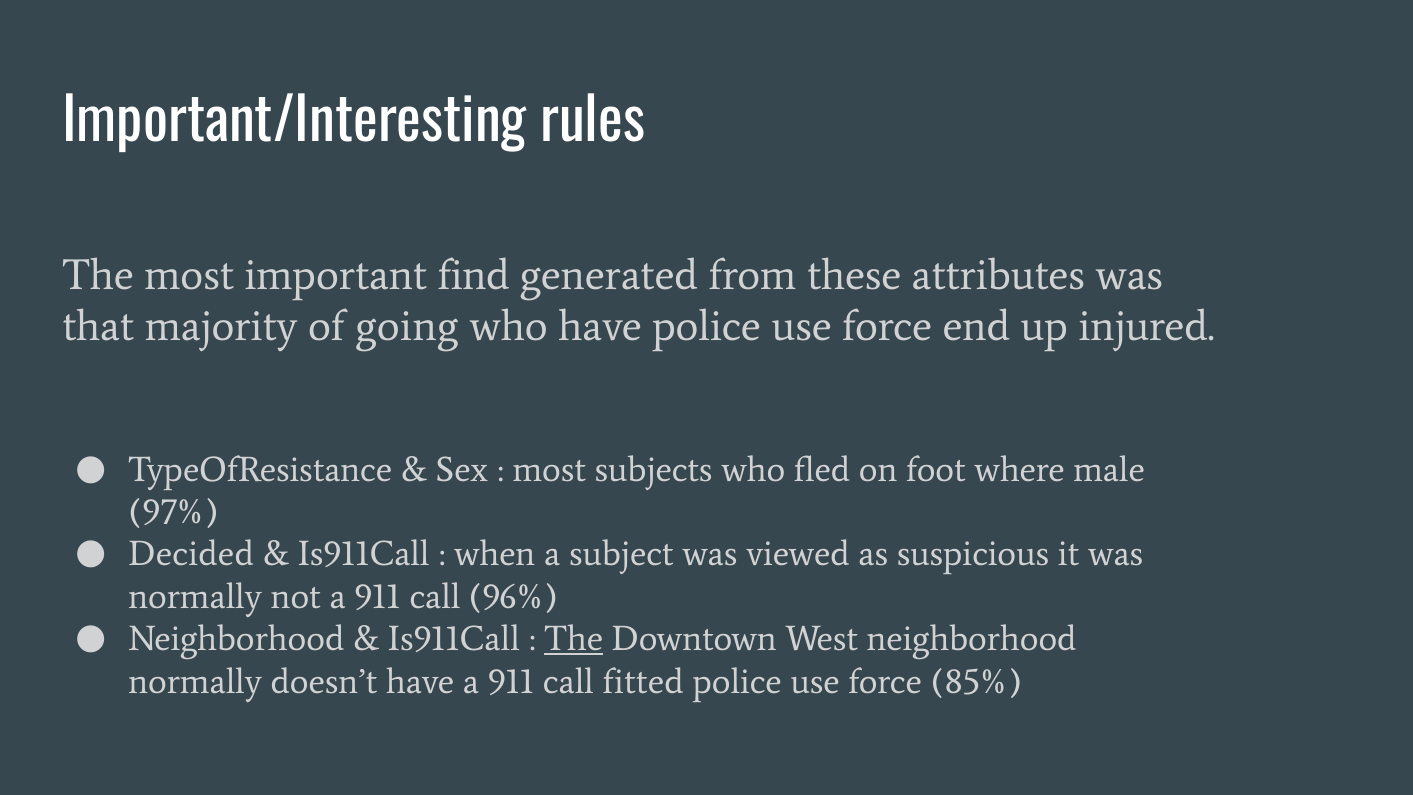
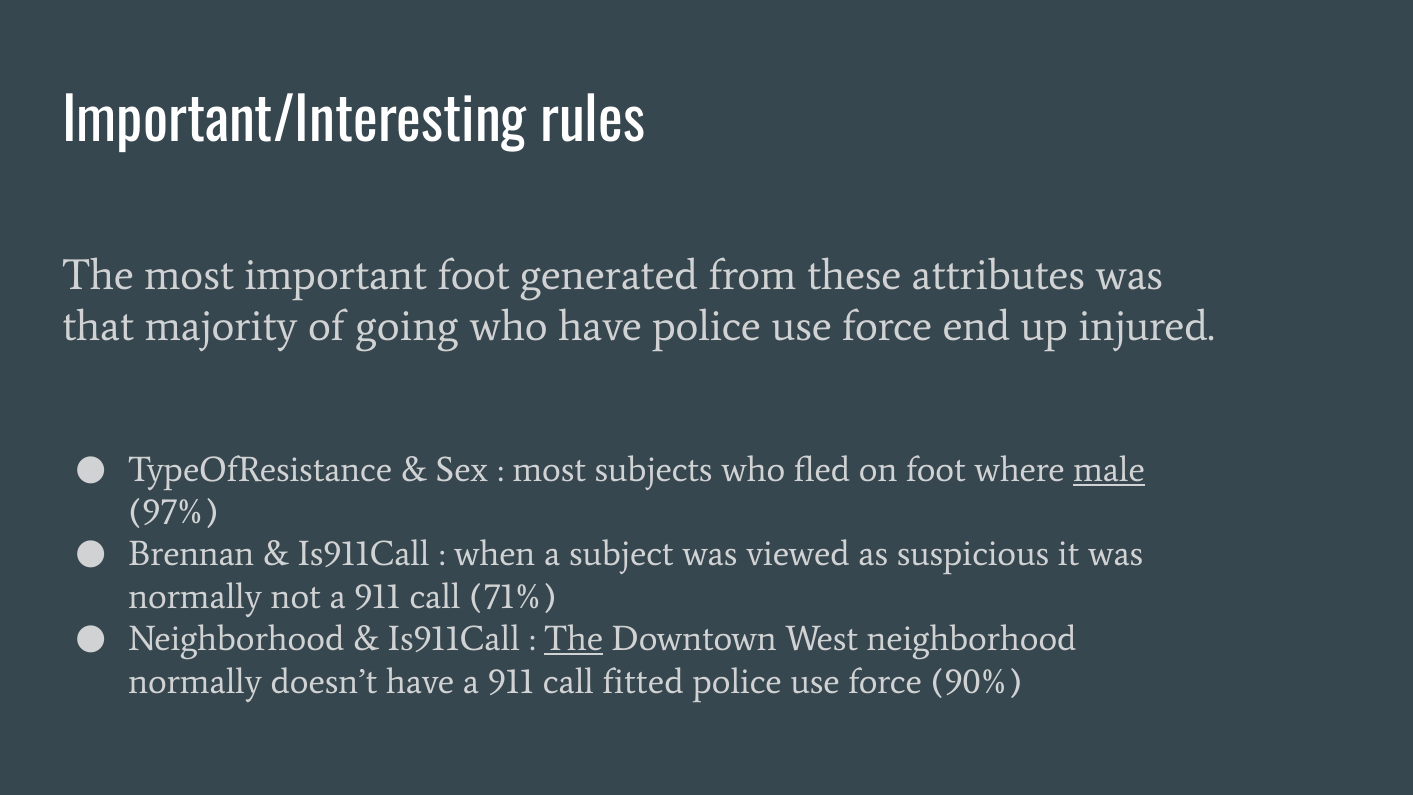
important find: find -> foot
male underline: none -> present
Decided: Decided -> Brennan
96%: 96% -> 71%
85%: 85% -> 90%
